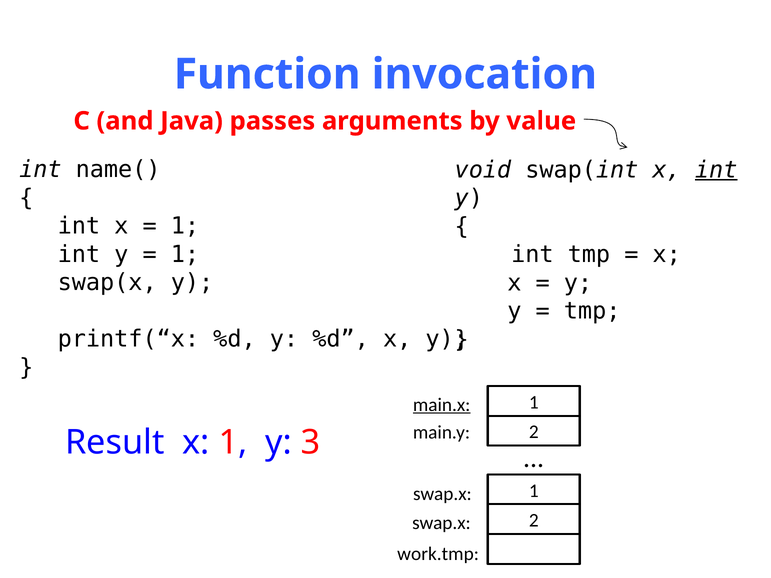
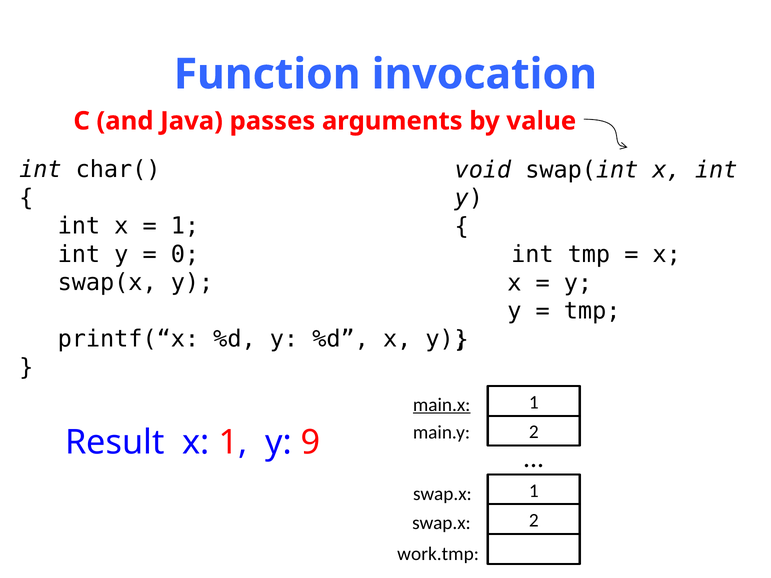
name(: name( -> char(
int at (716, 170) underline: present -> none
1 at (185, 255): 1 -> 0
3: 3 -> 9
